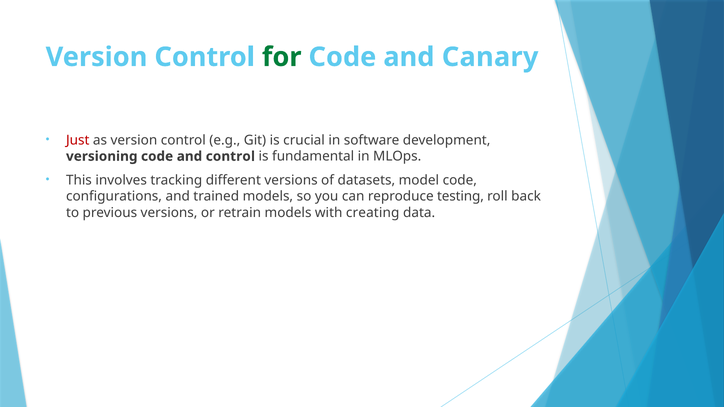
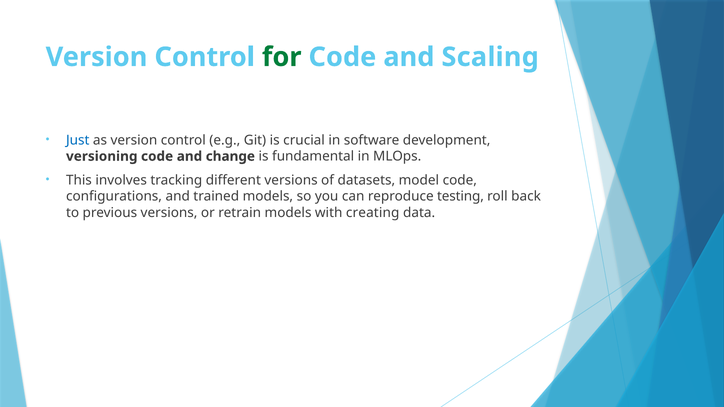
Canary: Canary -> Scaling
Just colour: red -> blue
and control: control -> change
